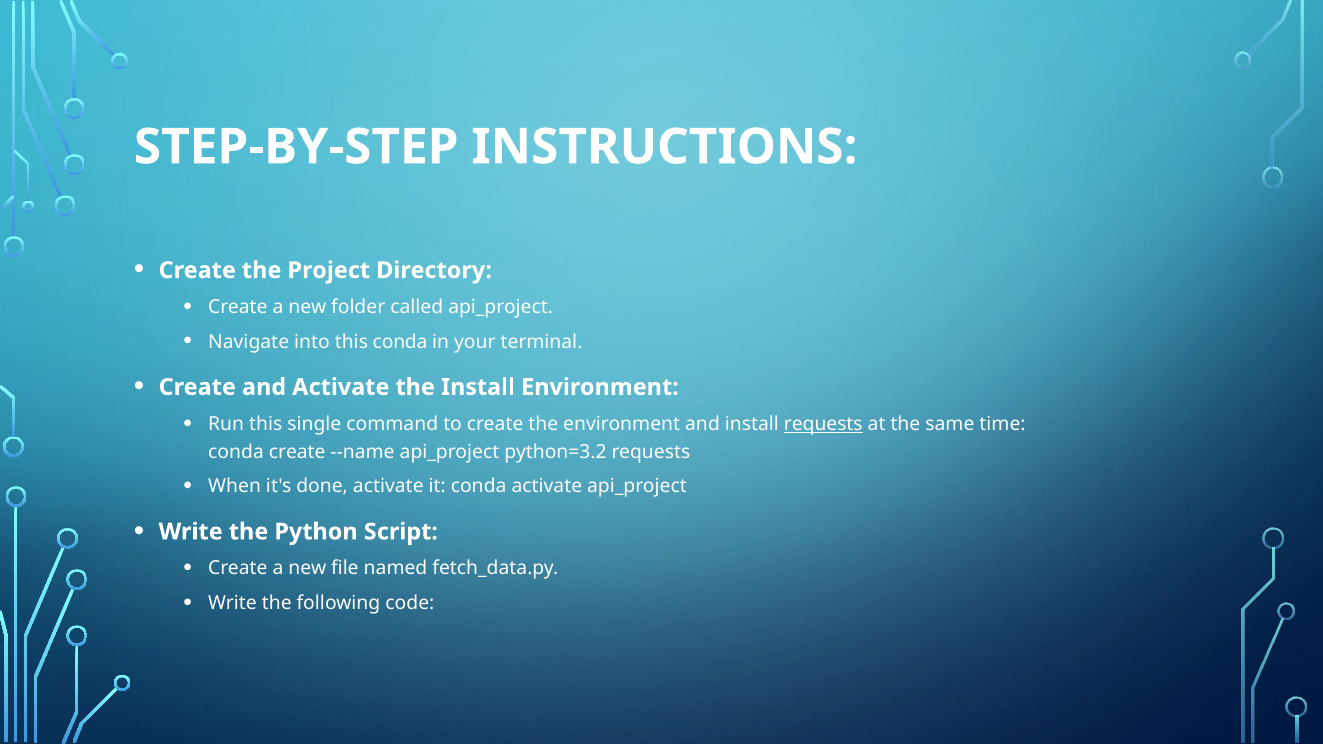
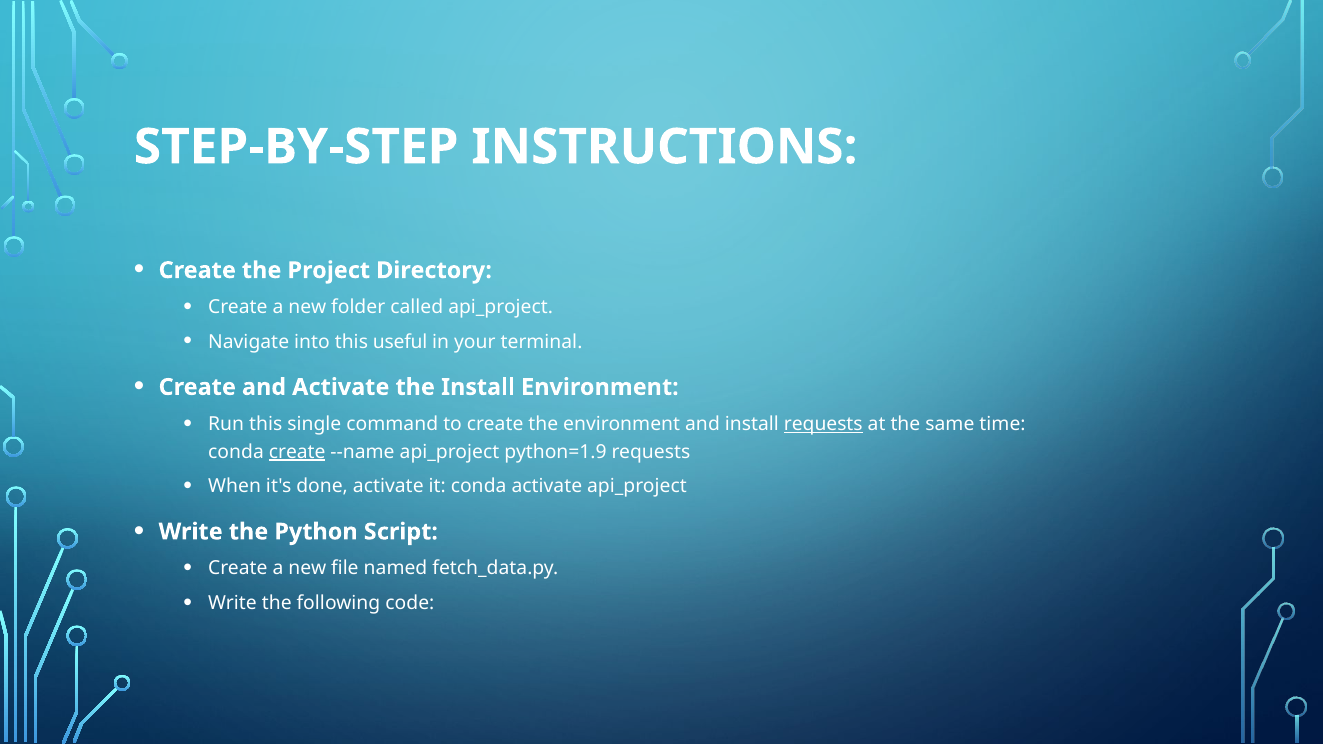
this conda: conda -> useful
create at (297, 452) underline: none -> present
python=3.2: python=3.2 -> python=1.9
